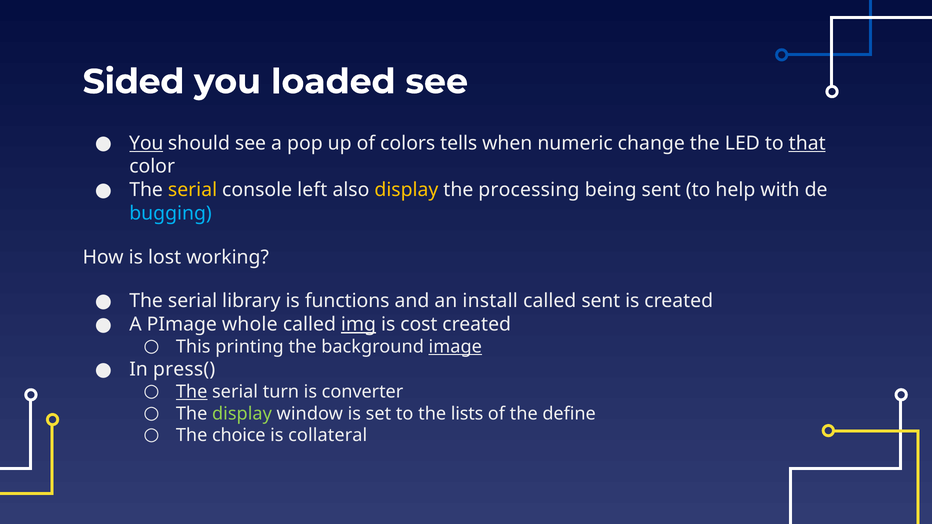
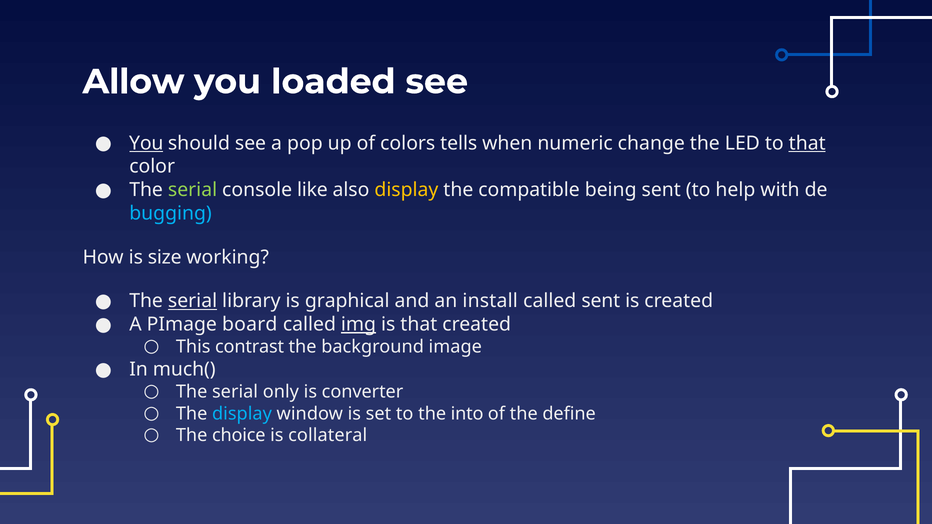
Sided: Sided -> Allow
serial at (193, 190) colour: yellow -> light green
left: left -> like
processing: processing -> compatible
lost: lost -> size
serial at (193, 301) underline: none -> present
functions: functions -> graphical
whole: whole -> board
is cost: cost -> that
printing: printing -> contrast
image underline: present -> none
press(: press( -> much(
The at (192, 392) underline: present -> none
turn: turn -> only
display at (242, 414) colour: light green -> light blue
lists: lists -> into
